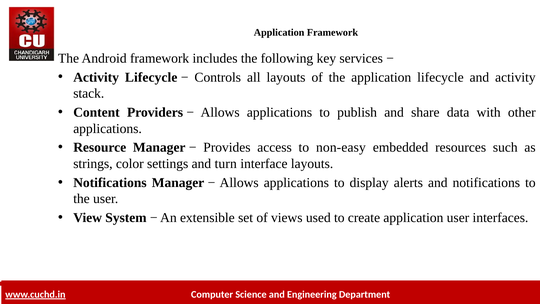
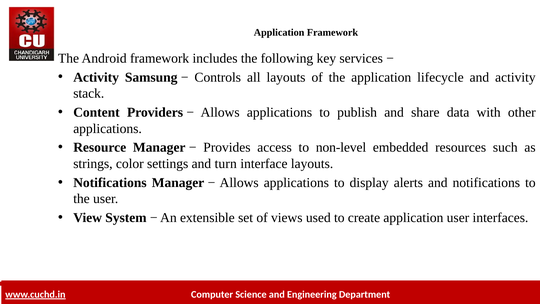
Activity Lifecycle: Lifecycle -> Samsung
non-easy: non-easy -> non-level
